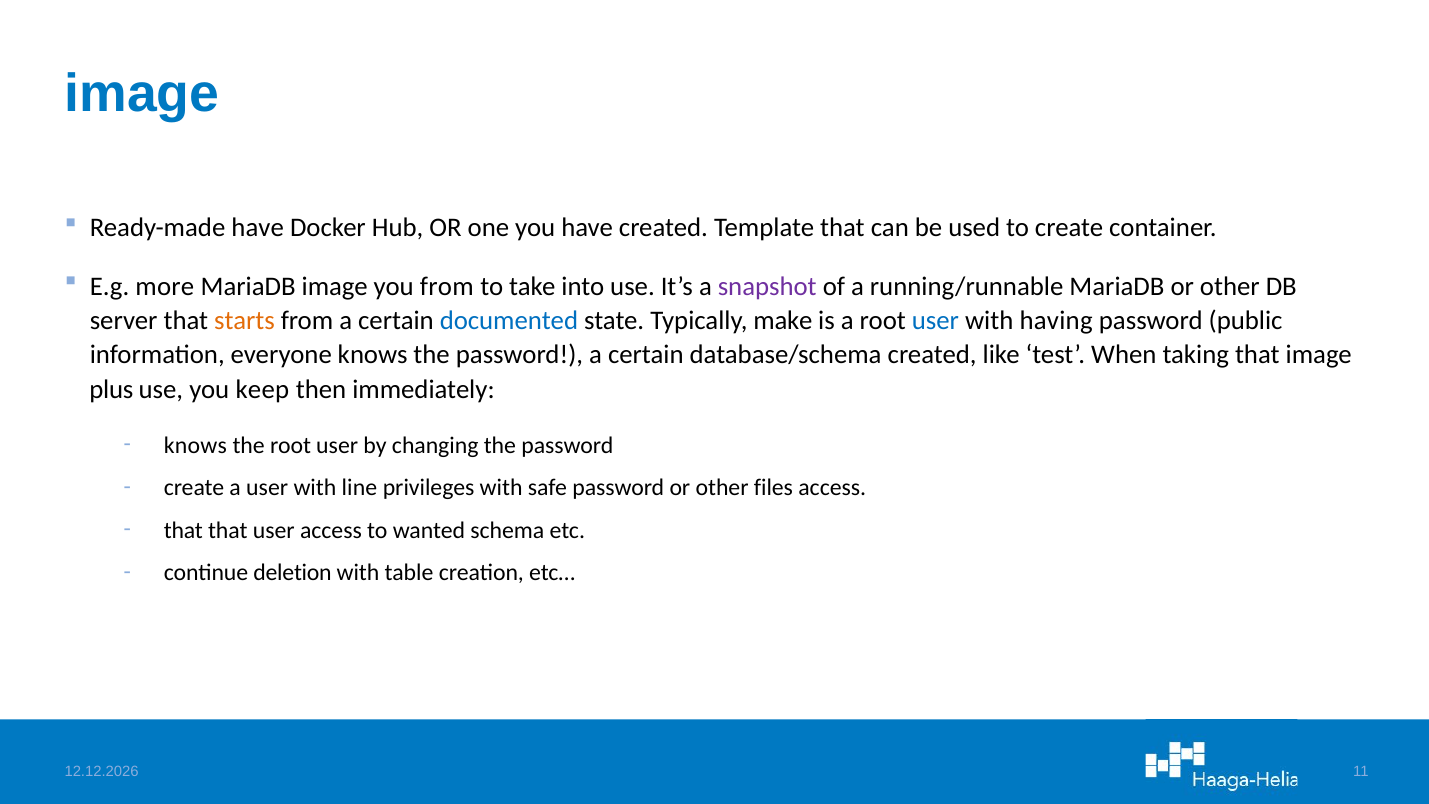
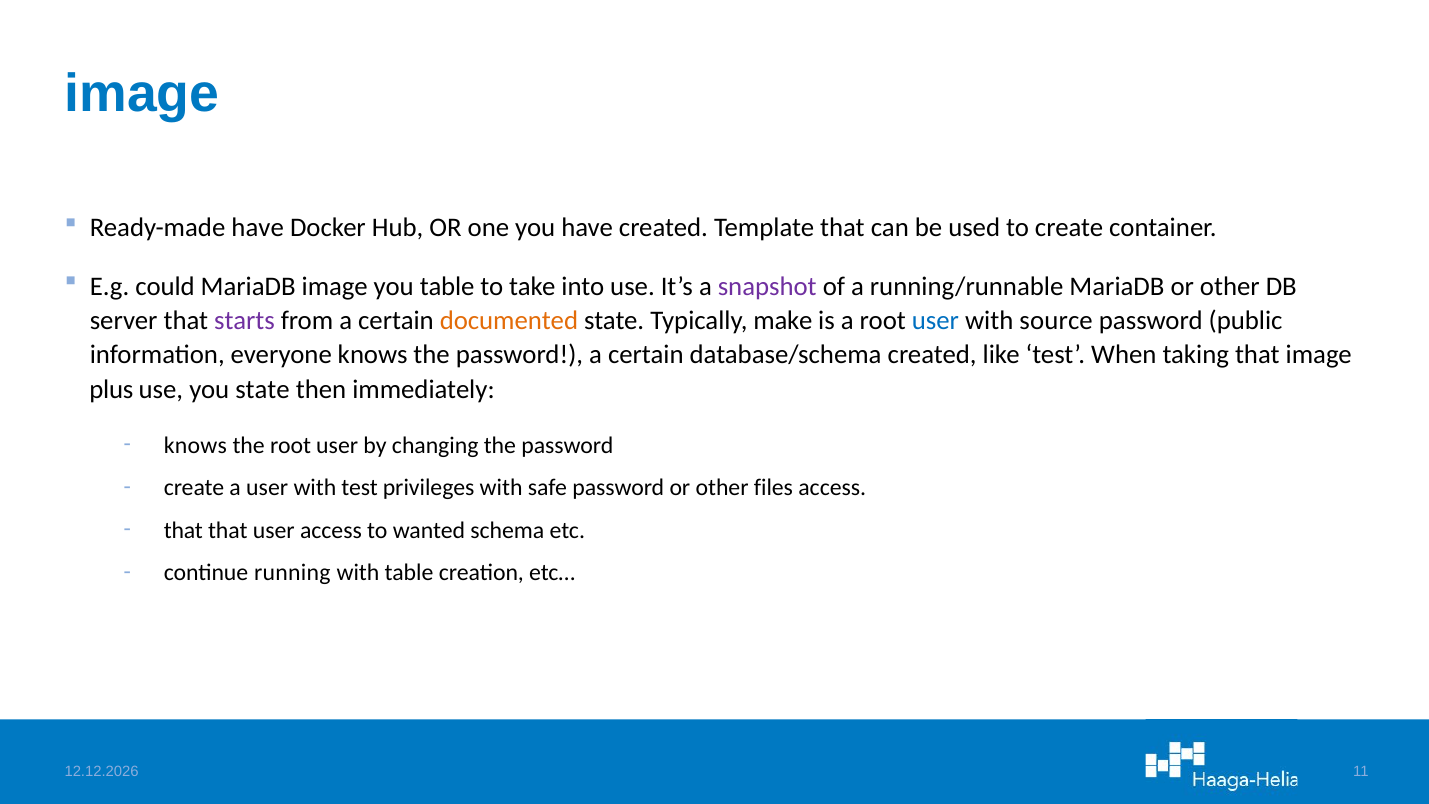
more: more -> could
you from: from -> table
starts colour: orange -> purple
documented colour: blue -> orange
having: having -> source
you keep: keep -> state
with line: line -> test
deletion: deletion -> running
